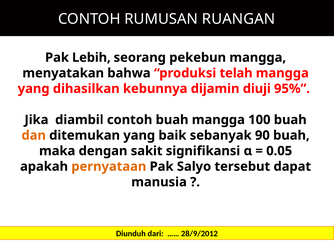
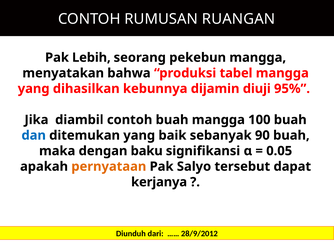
telah: telah -> tabel
dan colour: orange -> blue
sakit: sakit -> baku
manusia: manusia -> kerjanya
